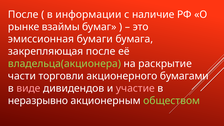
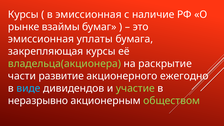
После at (23, 14): После -> Курсы
в информации: информации -> эмиссионная
бумаги: бумаги -> уплаты
закрепляющая после: после -> курсы
торговли: торговли -> развитие
бумагами: бумагами -> ежегодно
виде colour: pink -> light blue
участие colour: pink -> light green
